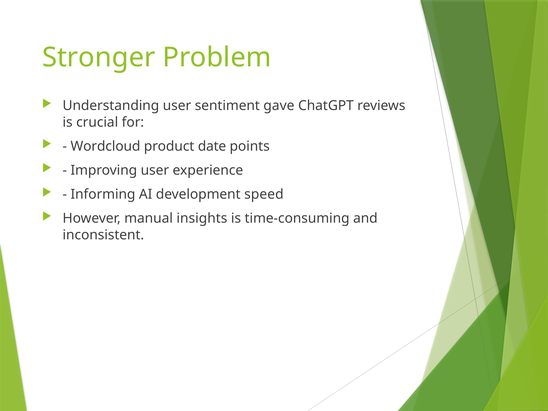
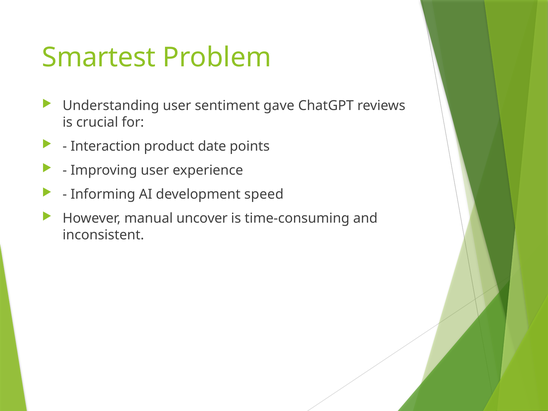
Stronger: Stronger -> Smartest
Wordcloud: Wordcloud -> Interaction
insights: insights -> uncover
